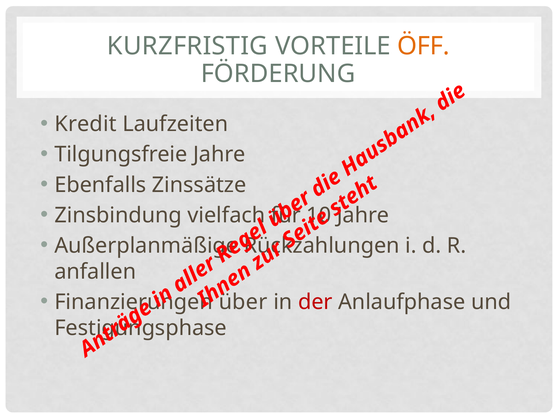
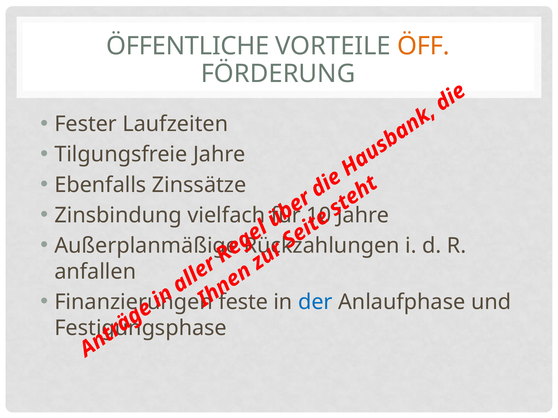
KURZFRISTIG: KURZFRISTIG -> ÖFFENTLICHE
Kredit: Kredit -> Fester
über: über -> feste
der colour: red -> blue
